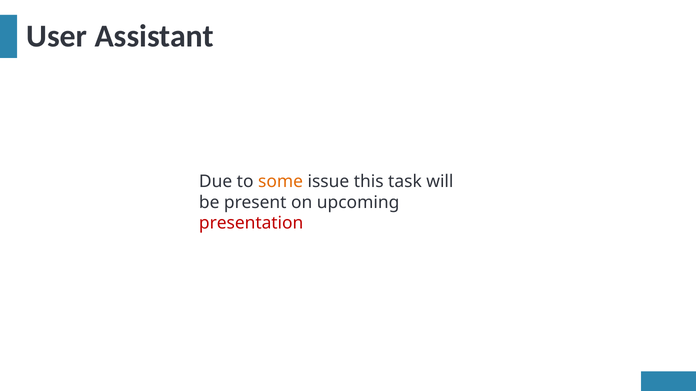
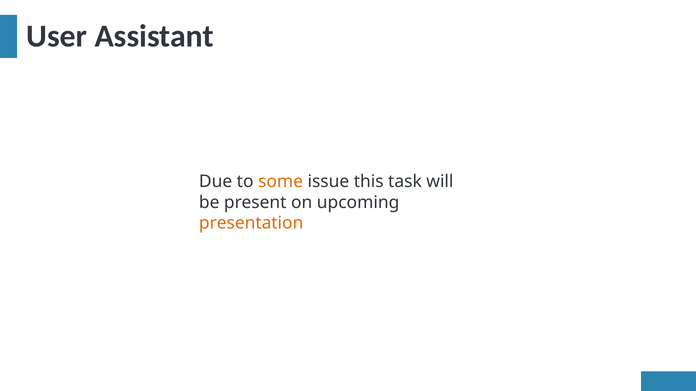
presentation colour: red -> orange
